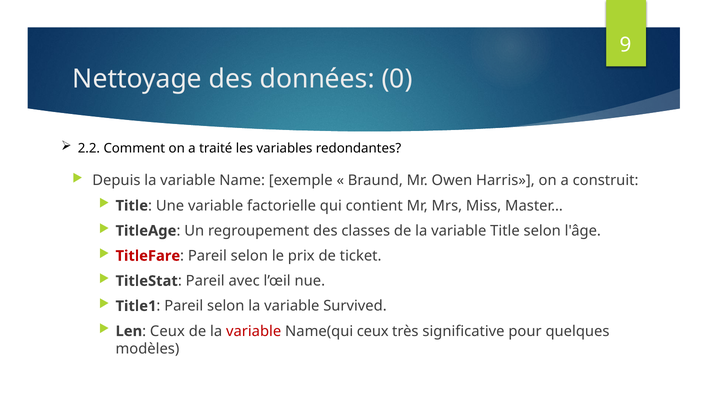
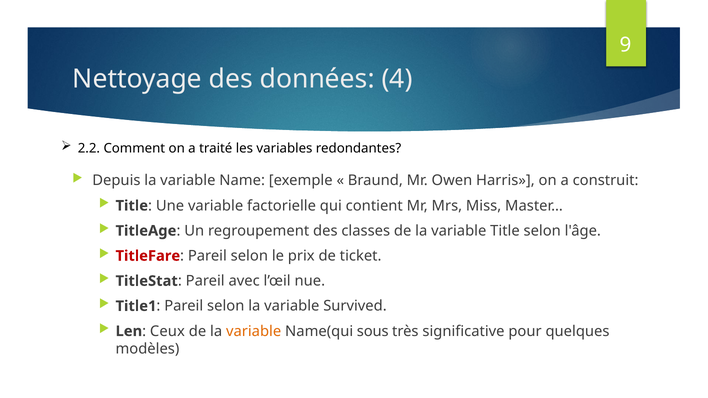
0: 0 -> 4
variable at (254, 331) colour: red -> orange
Name(qui ceux: ceux -> sous
